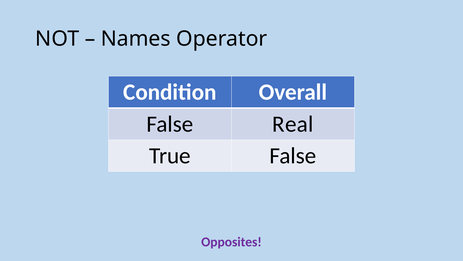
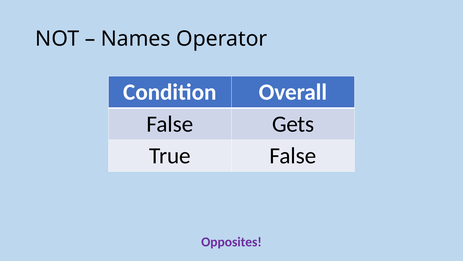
Real: Real -> Gets
